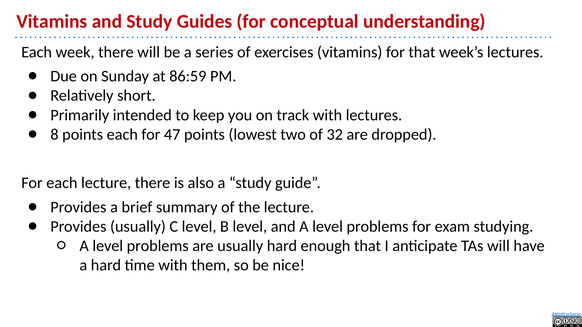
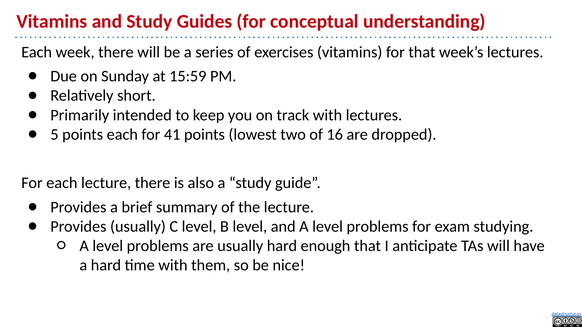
86:59: 86:59 -> 15:59
8: 8 -> 5
47: 47 -> 41
32: 32 -> 16
